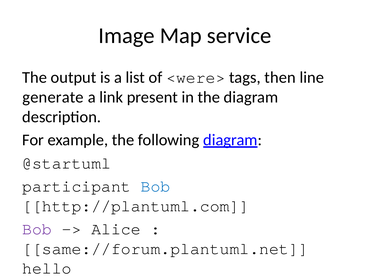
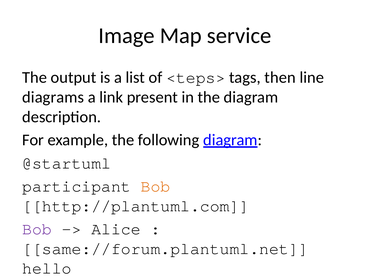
<were>: <were> -> <teps>
generate: generate -> diagrams
Bob at (156, 187) colour: blue -> orange
